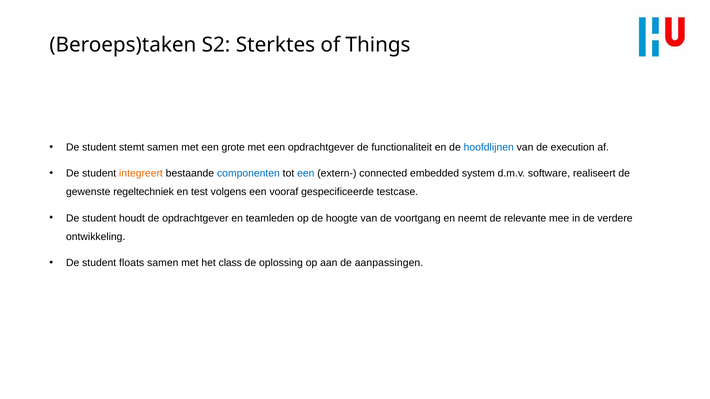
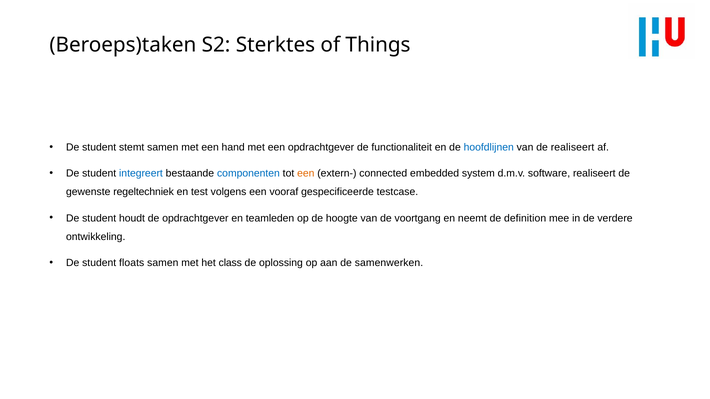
grote: grote -> hand
de execution: execution -> realiseert
integreert colour: orange -> blue
een at (306, 174) colour: blue -> orange
relevante: relevante -> definition
aanpassingen: aanpassingen -> samenwerken
